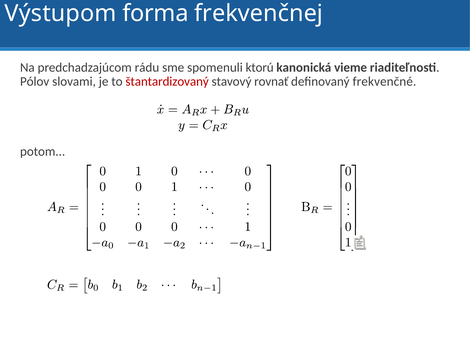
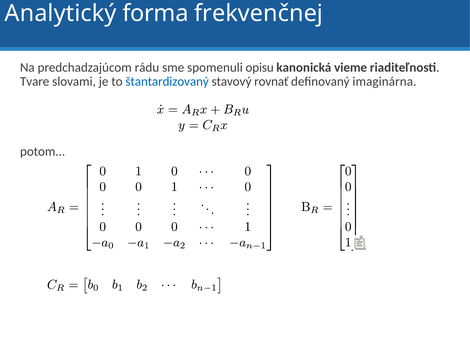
Výstupom: Výstupom -> Analytický
ktorú: ktorú -> opisu
Pólov: Pólov -> Tvare
štantardizovaný colour: red -> blue
frekvenčné: frekvenčné -> imaginárna
